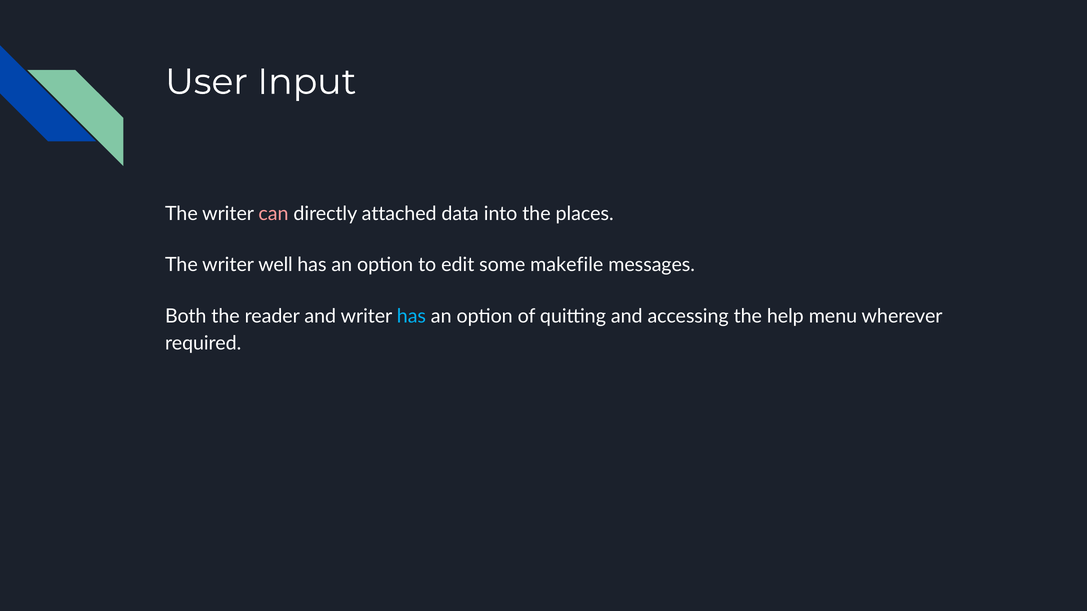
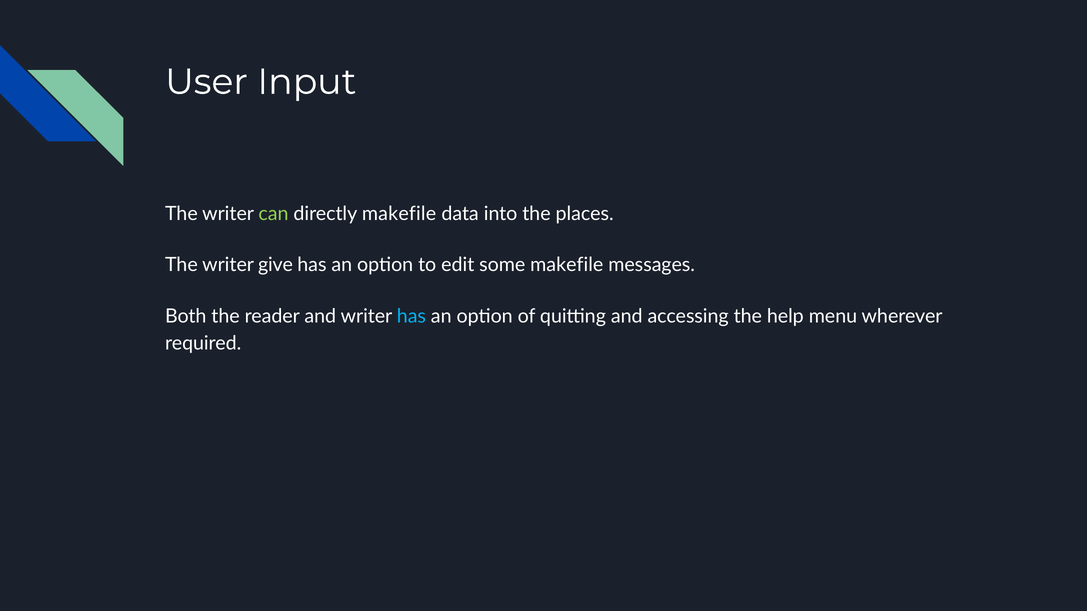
can colour: pink -> light green
directly attached: attached -> makefile
well: well -> give
